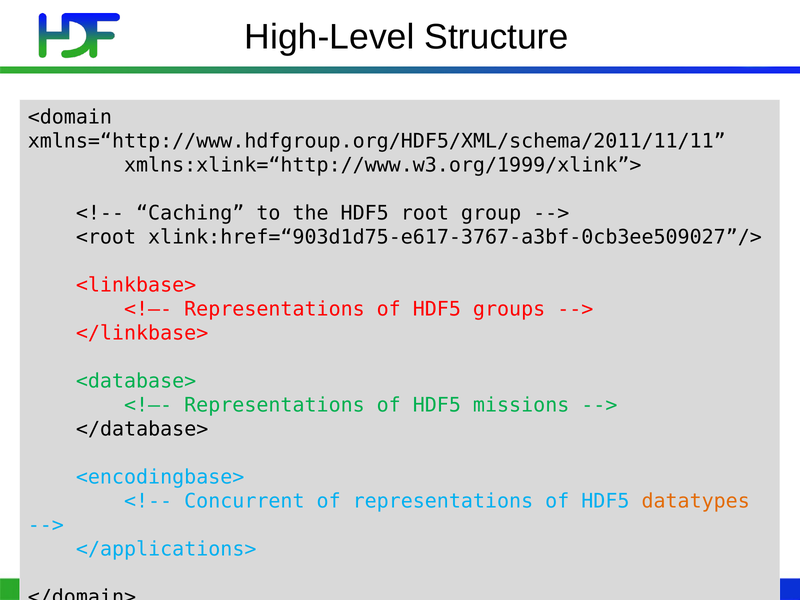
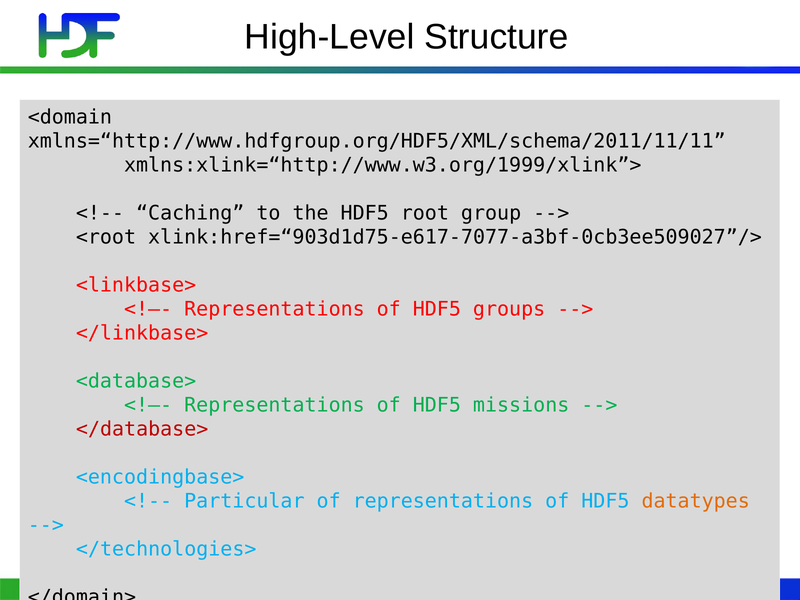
xlink:href=“903d1d75-e617-3767-a3bf-0cb3ee509027”/>: xlink:href=“903d1d75-e617-3767-a3bf-0cb3ee509027”/> -> xlink:href=“903d1d75-e617-7077-a3bf-0cb3ee509027”/>
</database> colour: black -> red
Concurrent: Concurrent -> Particular
</applications>: </applications> -> </technologies>
